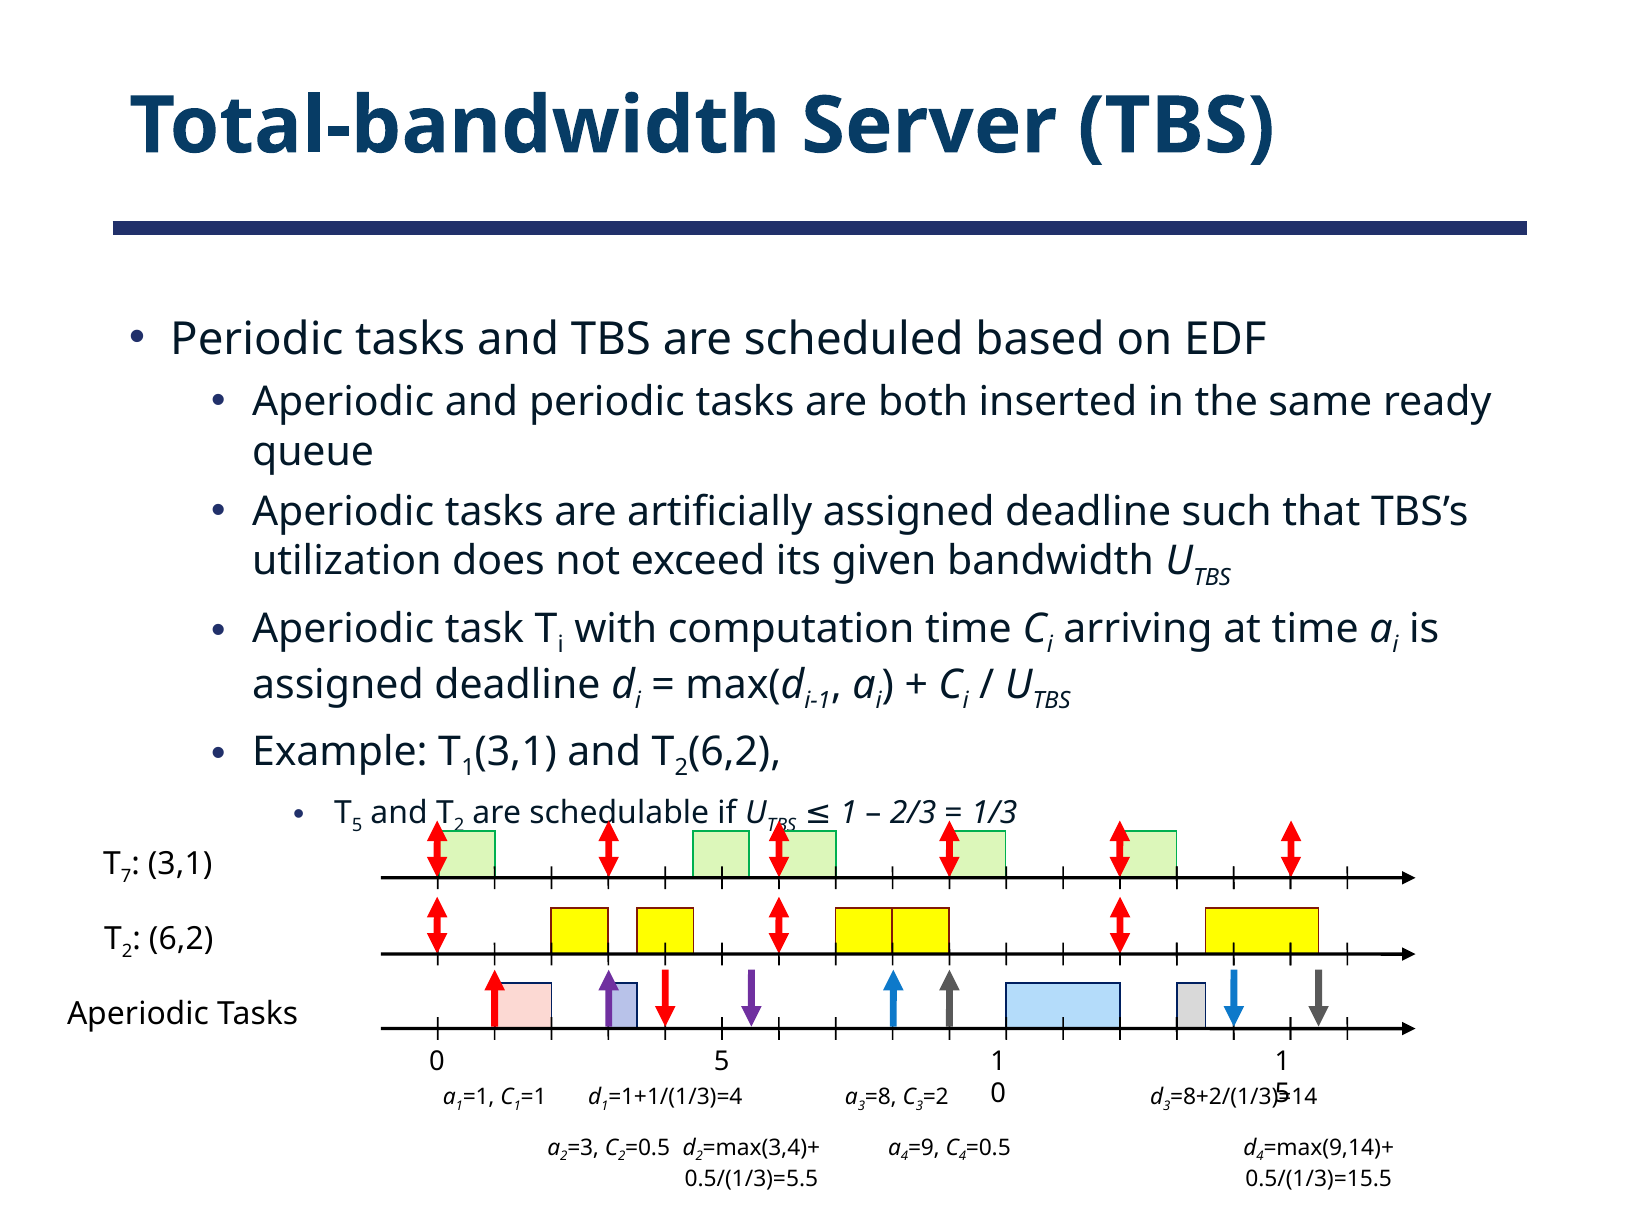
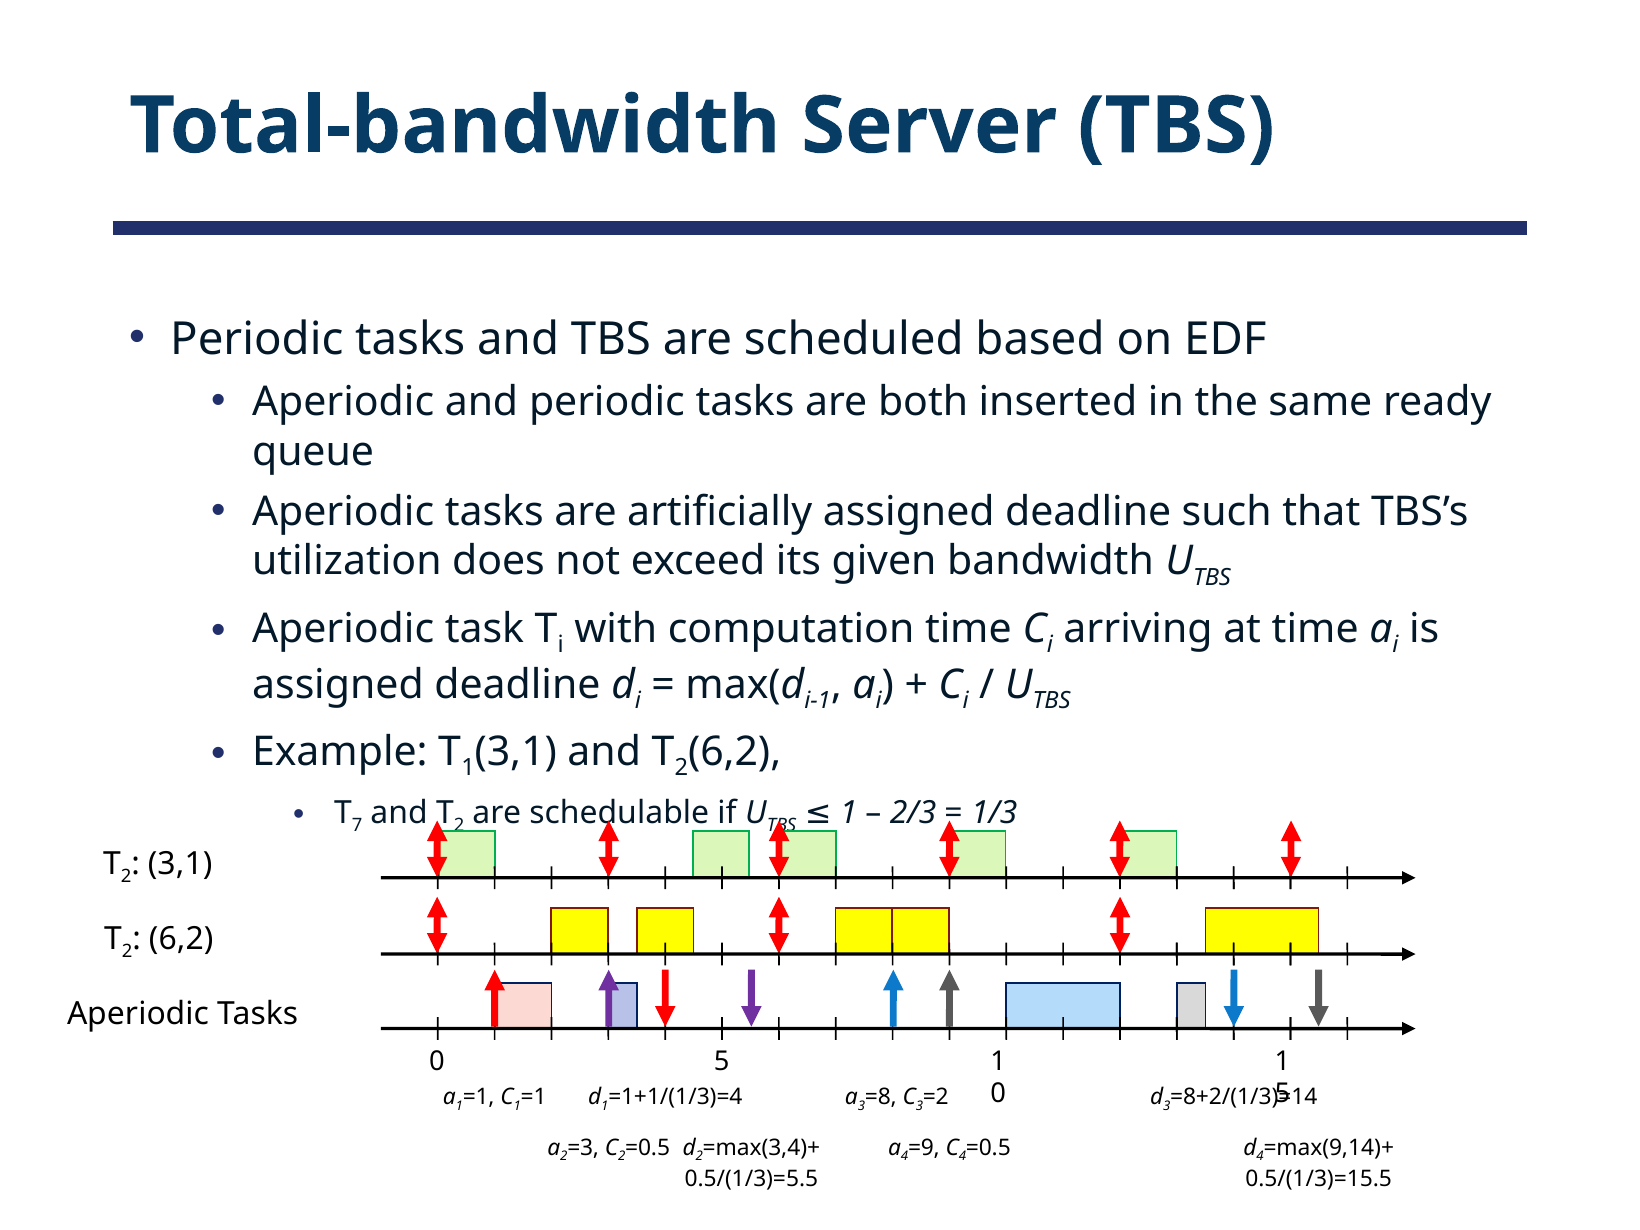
5 at (357, 825): 5 -> 7
7 at (126, 876): 7 -> 2
